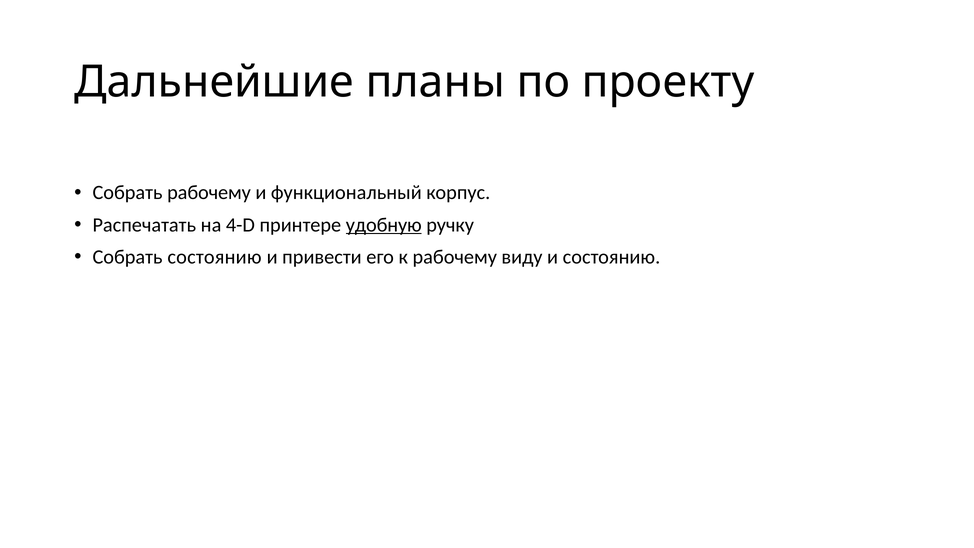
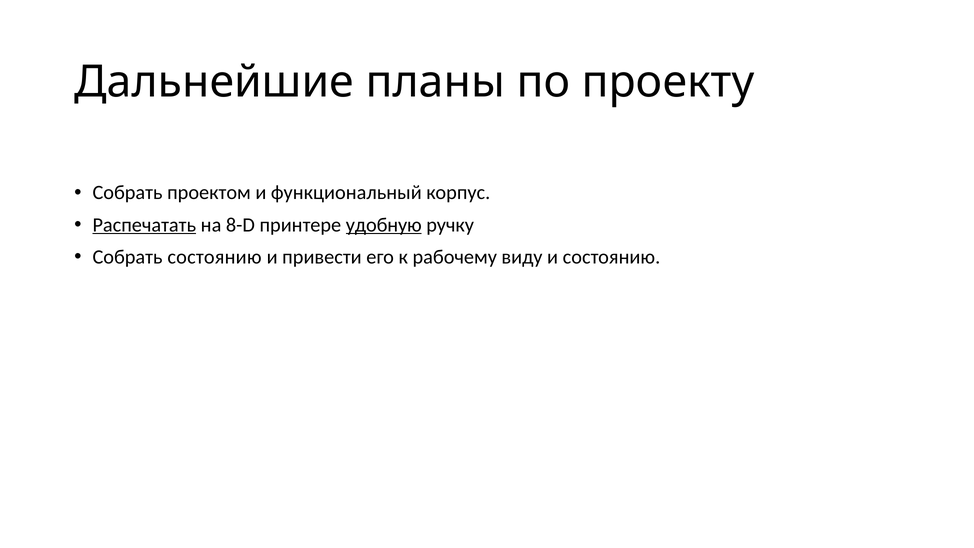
Собрать рабочему: рабочему -> проектом
Распечатать underline: none -> present
4-D: 4-D -> 8-D
